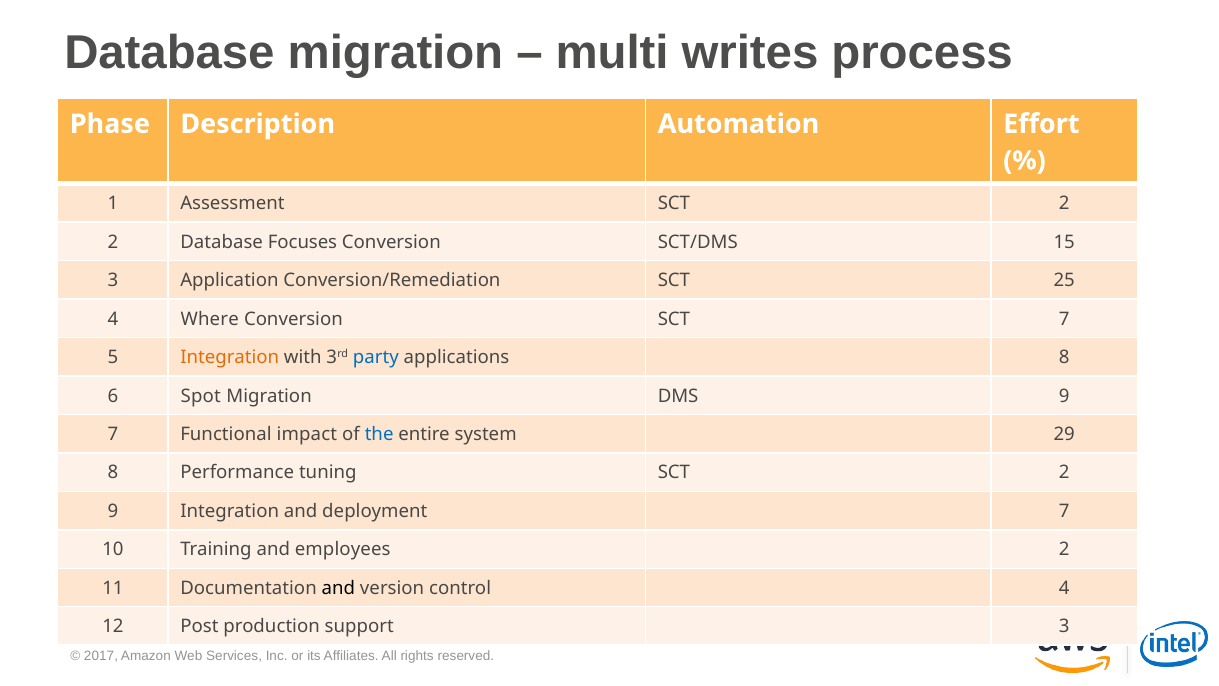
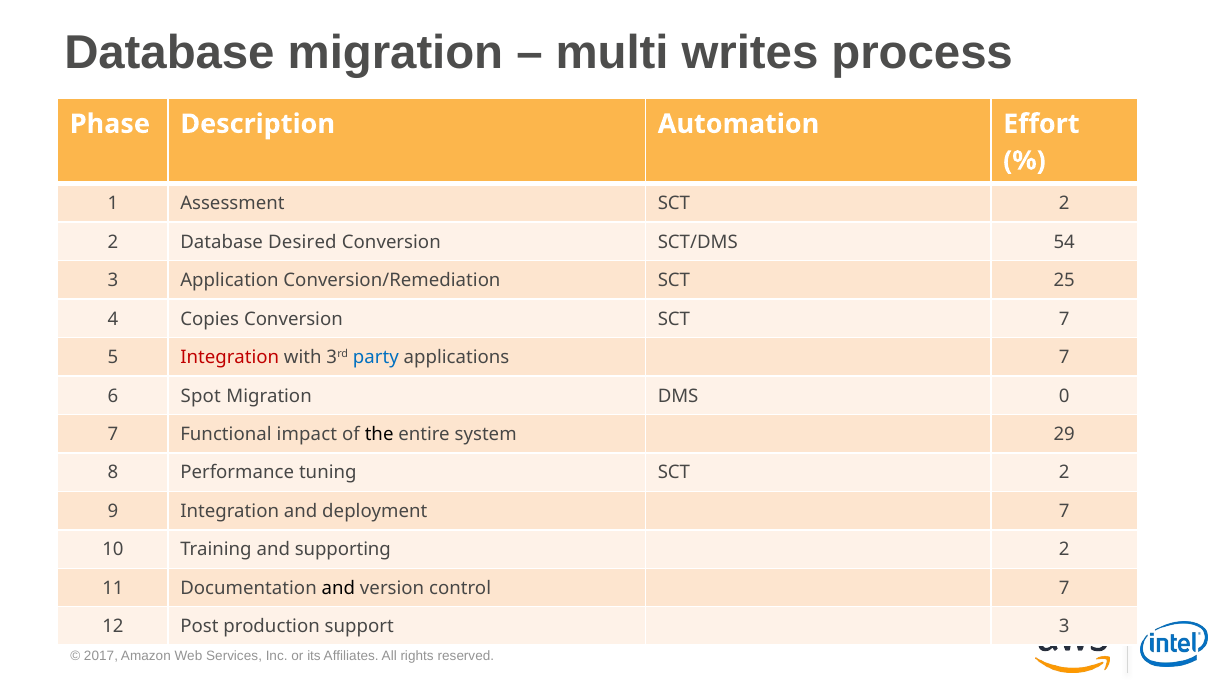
Focuses: Focuses -> Desired
15: 15 -> 54
Where: Where -> Copies
Integration at (230, 357) colour: orange -> red
applications 8: 8 -> 7
DMS 9: 9 -> 0
the colour: blue -> black
employees: employees -> supporting
control 4: 4 -> 7
